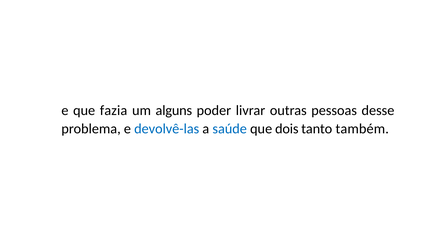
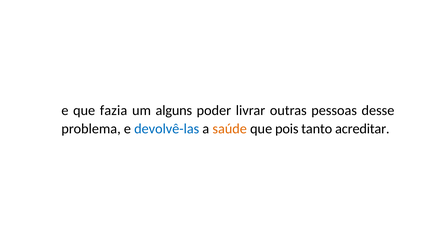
saúde colour: blue -> orange
dois: dois -> pois
também: também -> acreditar
